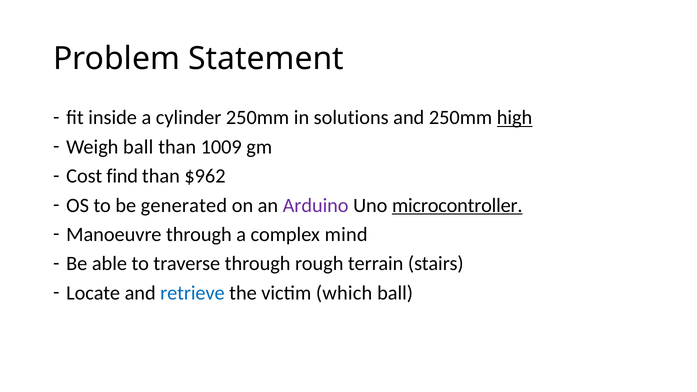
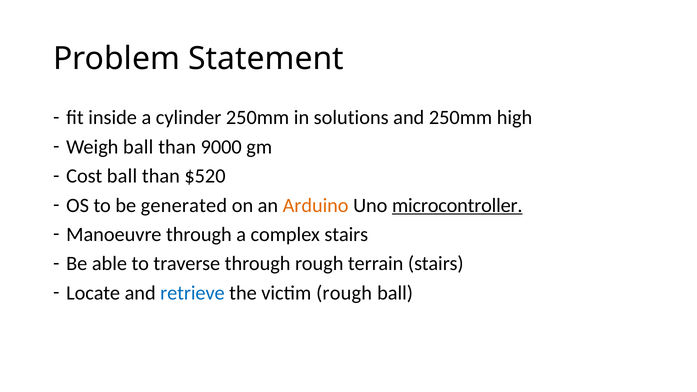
high underline: present -> none
1009: 1009 -> 9000
Cost find: find -> ball
$962: $962 -> $520
Arduino colour: purple -> orange
complex mind: mind -> stairs
victim which: which -> rough
